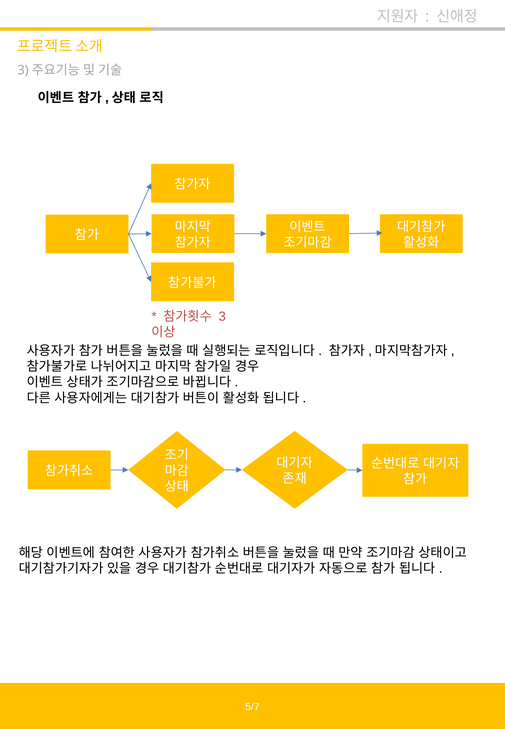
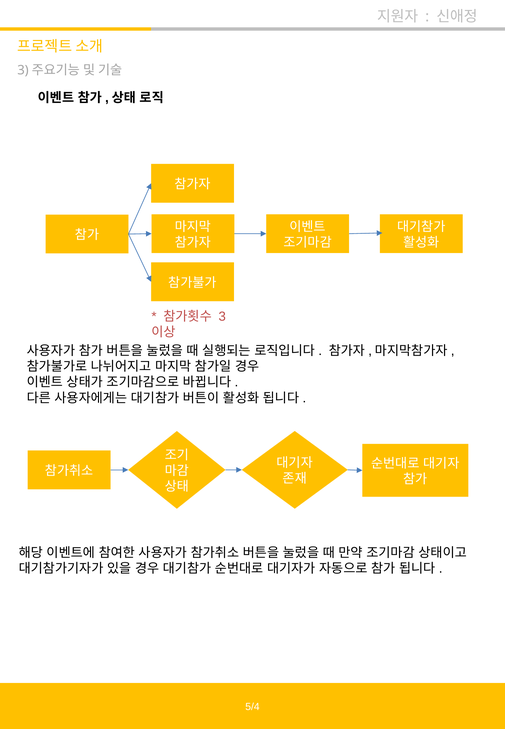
5/7: 5/7 -> 5/4
